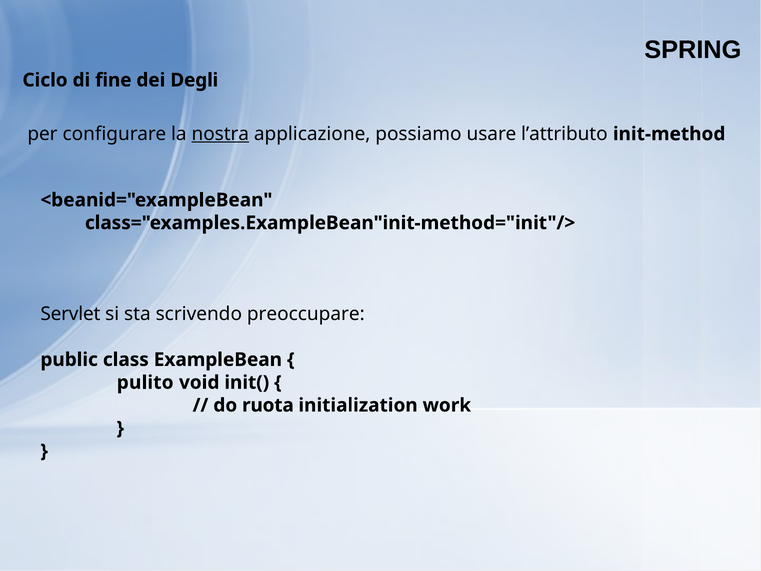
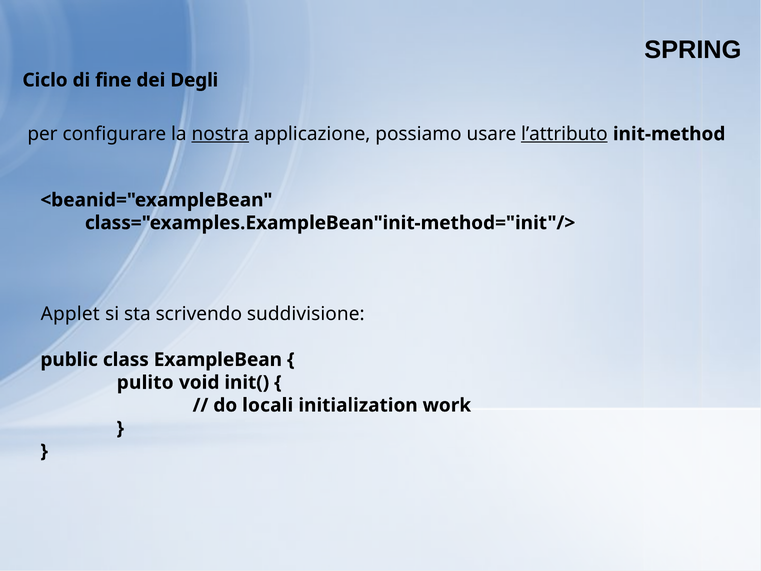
l’attributo underline: none -> present
Servlet: Servlet -> Applet
preoccupare: preoccupare -> suddivisione
ruota: ruota -> locali
